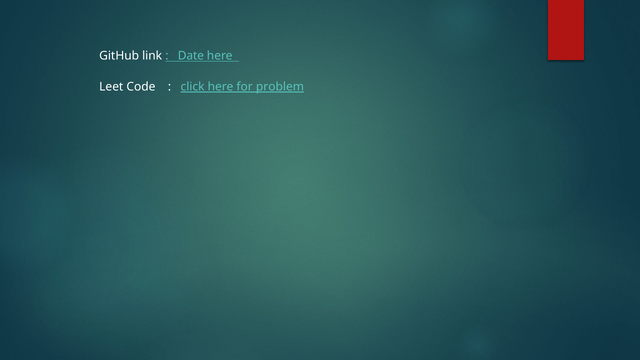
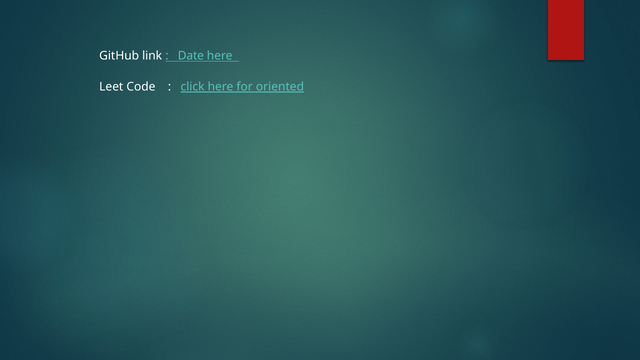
problem: problem -> oriented
